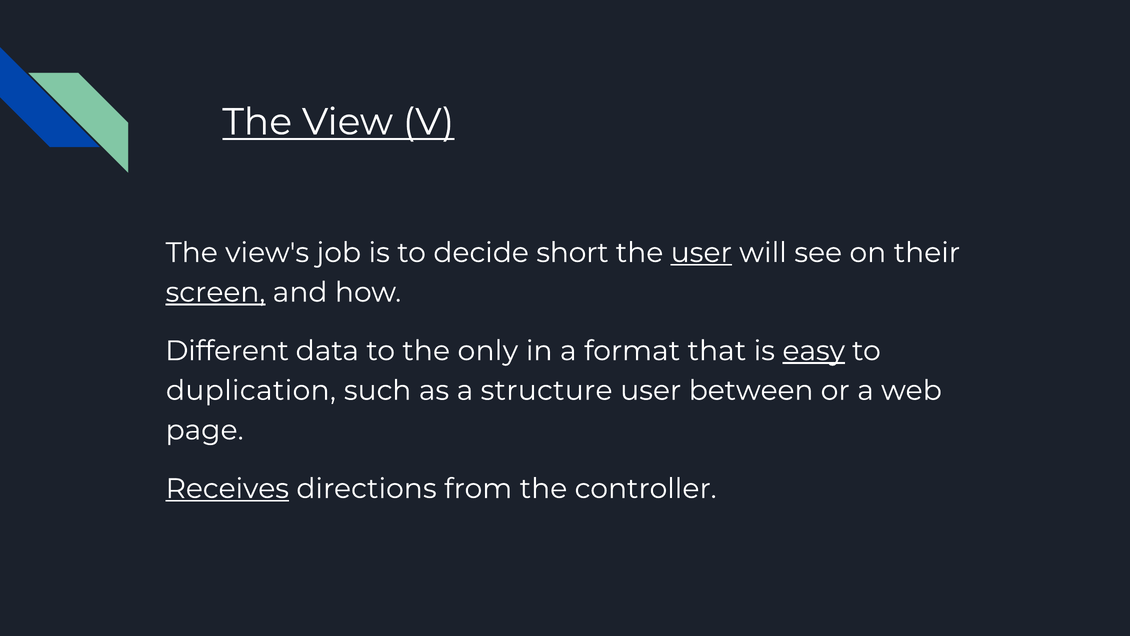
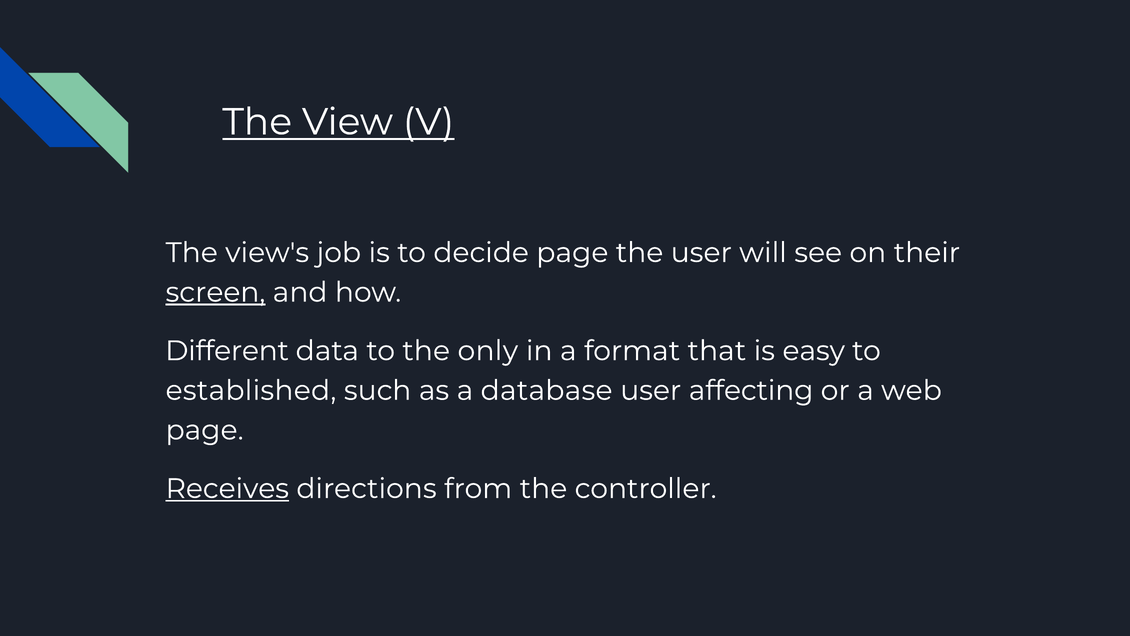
decide short: short -> page
user at (701, 253) underline: present -> none
easy underline: present -> none
duplication: duplication -> established
structure: structure -> database
between: between -> affecting
